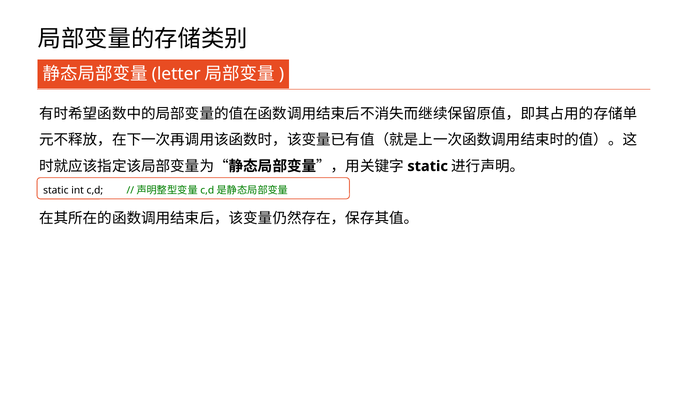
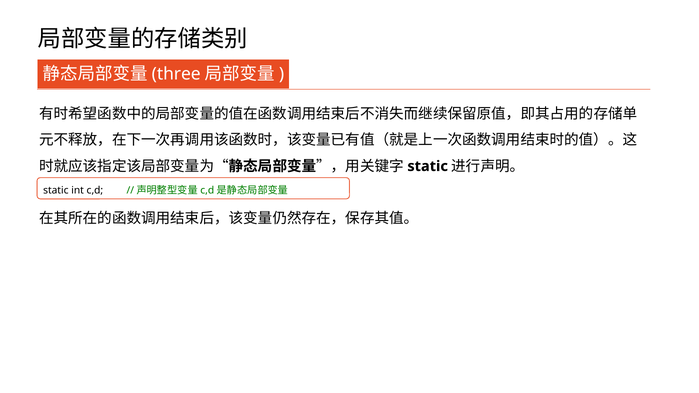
letter: letter -> three
